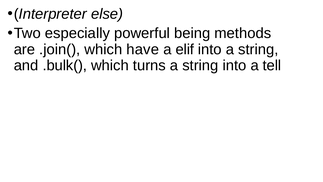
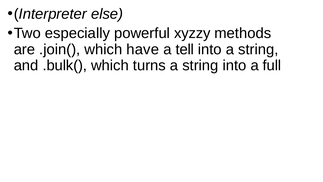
being: being -> xyzzy
elif: elif -> tell
tell: tell -> full
